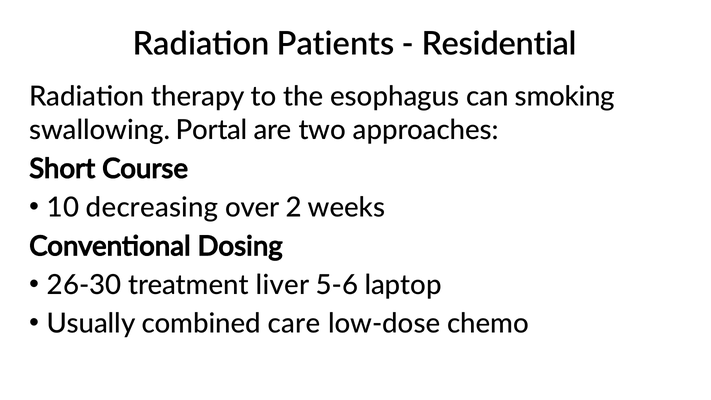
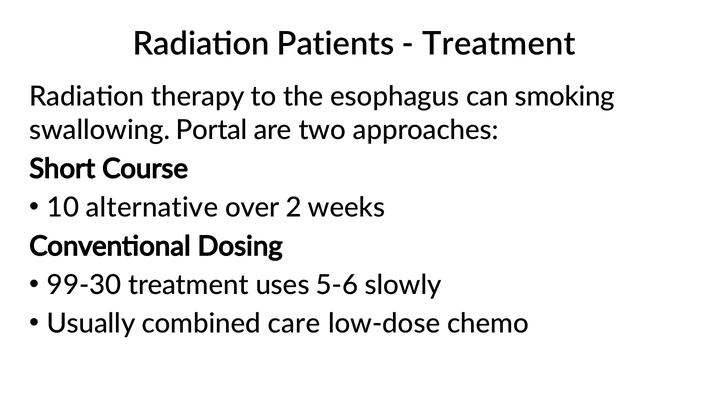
Residential at (499, 44): Residential -> Treatment
decreasing: decreasing -> alternative
26-30: 26-30 -> 99-30
liver: liver -> uses
laptop: laptop -> slowly
